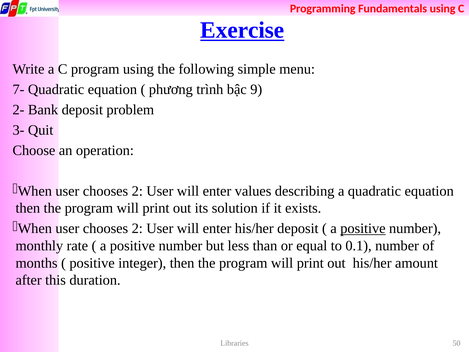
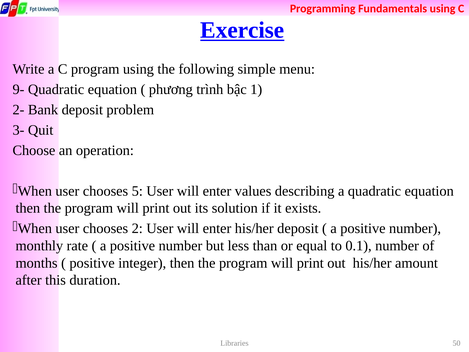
7-: 7- -> 9-
9: 9 -> 1
2 at (137, 191): 2 -> 5
positive at (363, 228) underline: present -> none
